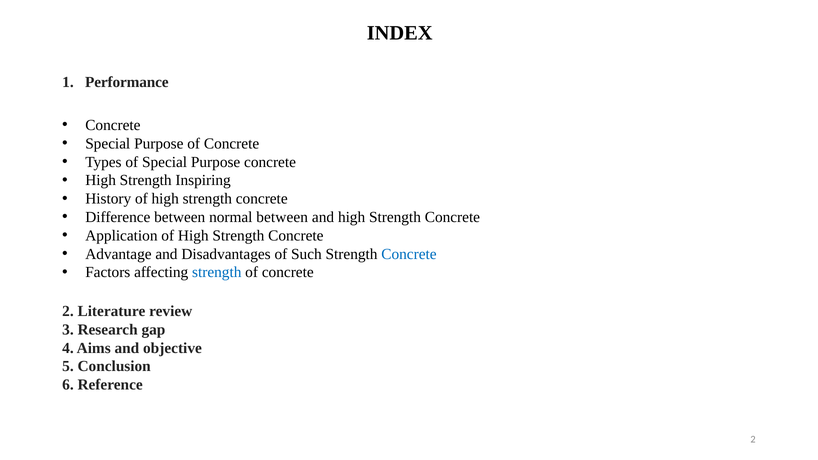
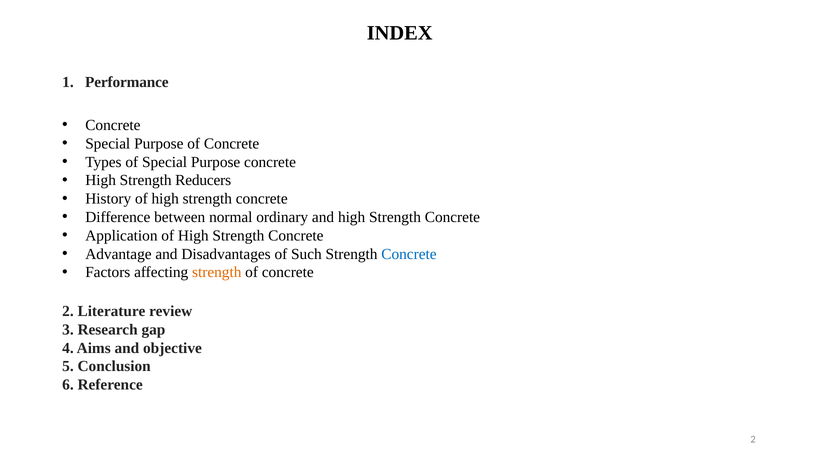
Inspiring: Inspiring -> Reducers
normal between: between -> ordinary
strength at (217, 272) colour: blue -> orange
